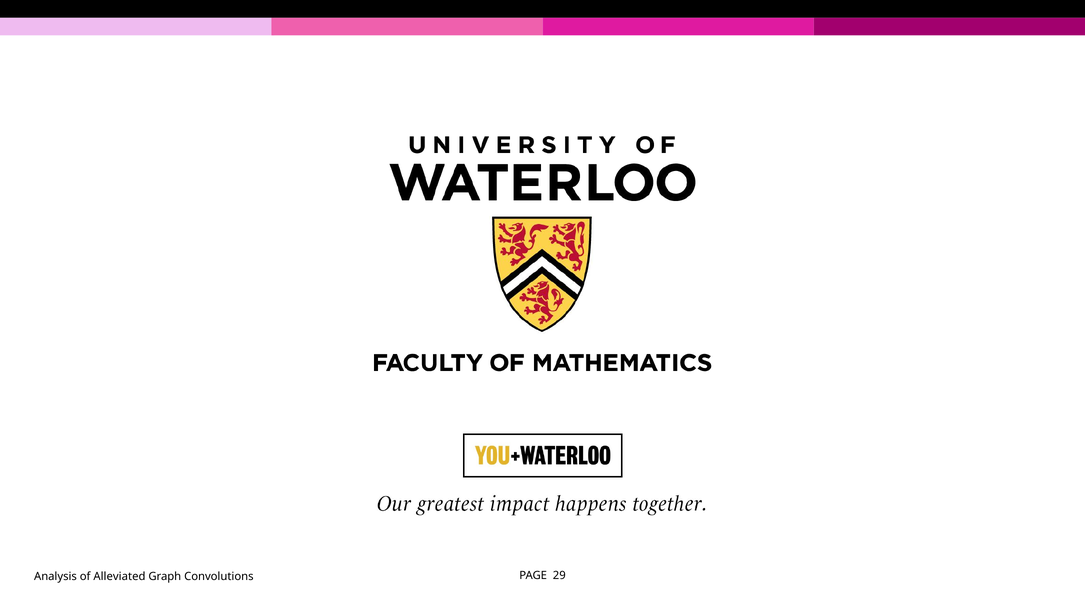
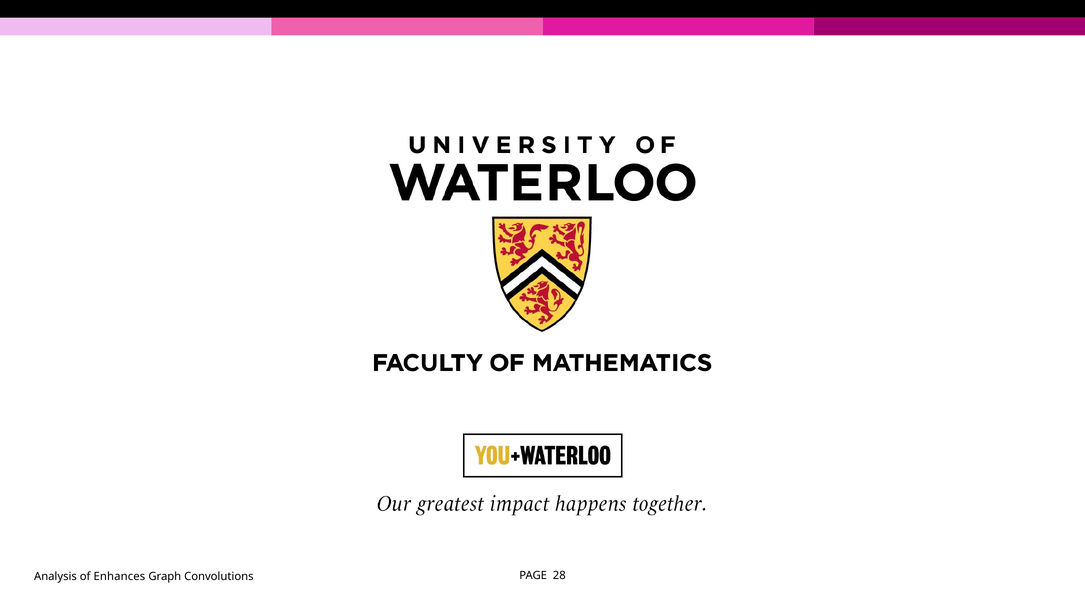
Alleviated: Alleviated -> Enhances
29: 29 -> 28
